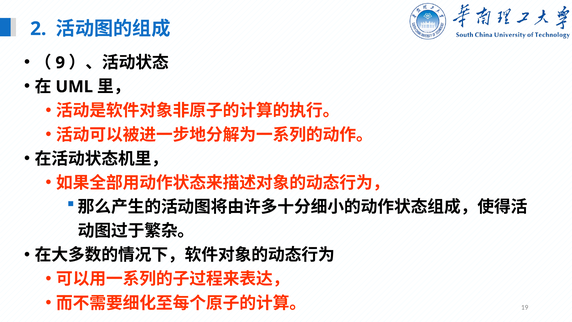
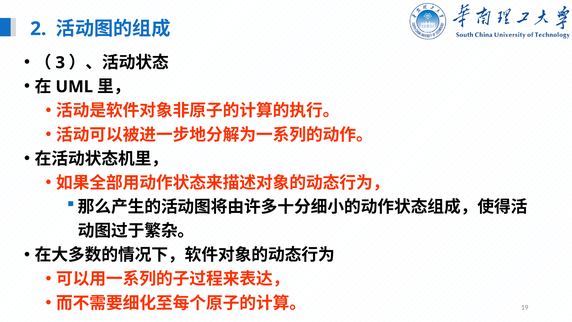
9: 9 -> 3
